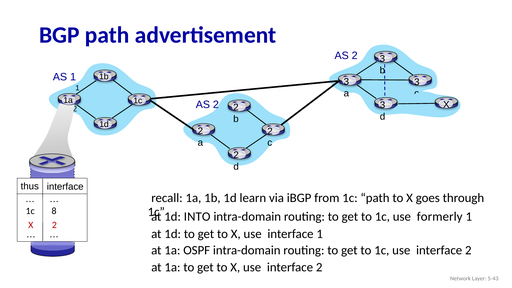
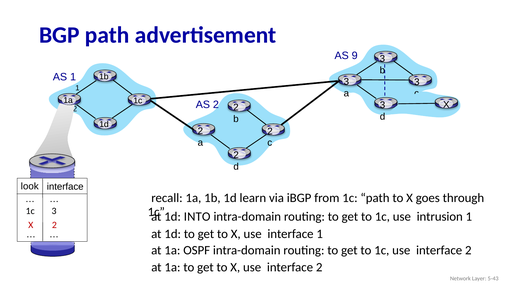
2 at (355, 55): 2 -> 9
thus: thus -> look
1c 8: 8 -> 3
formerly: formerly -> intrusion
